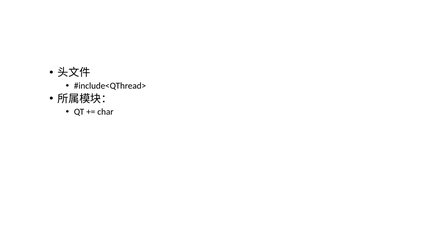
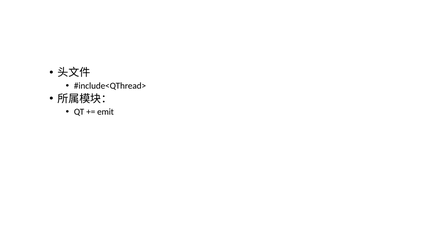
char: char -> emit
